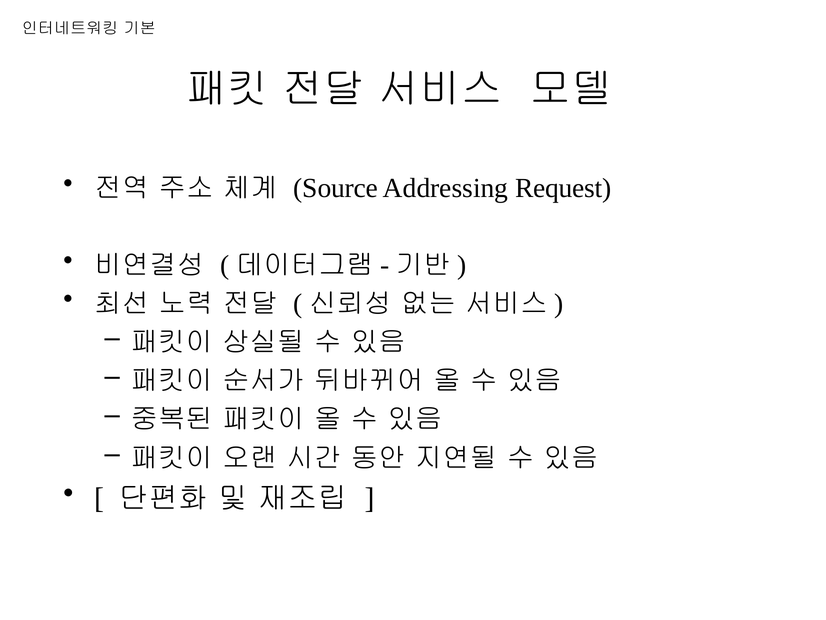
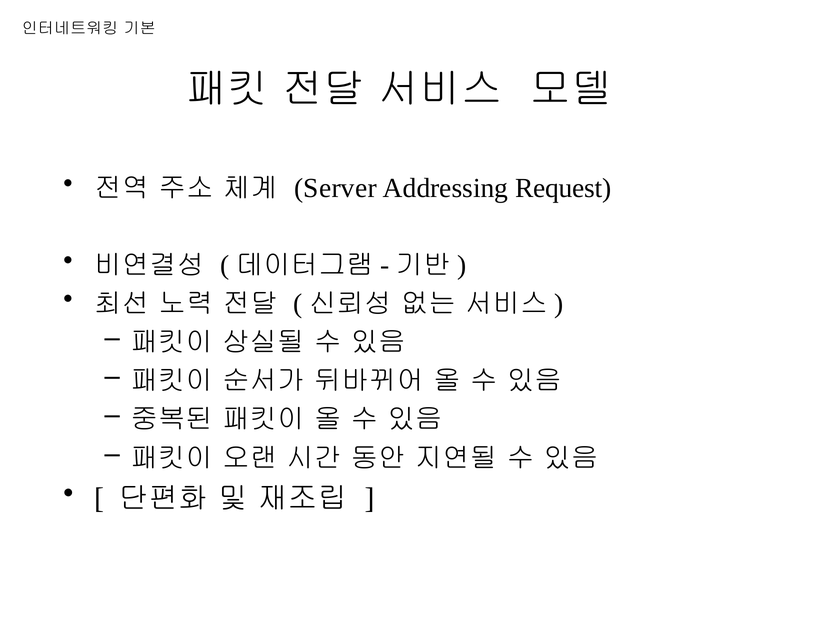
Source: Source -> Server
